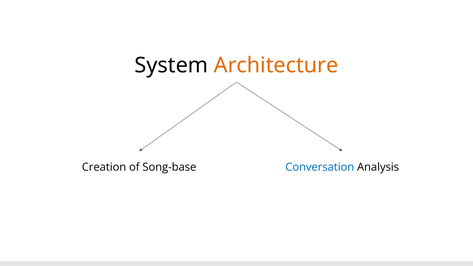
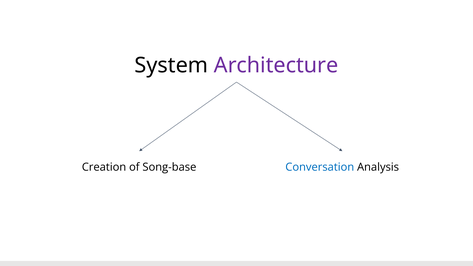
Architecture colour: orange -> purple
